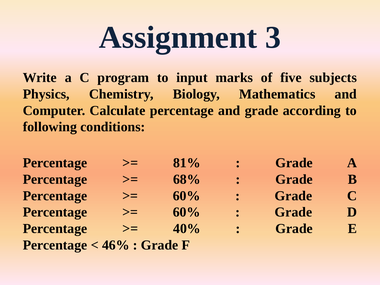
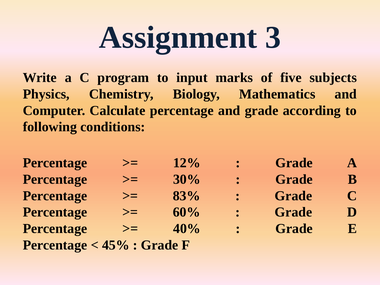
81%: 81% -> 12%
68%: 68% -> 30%
60% at (187, 196): 60% -> 83%
46%: 46% -> 45%
